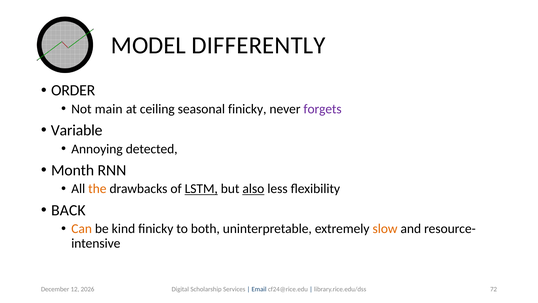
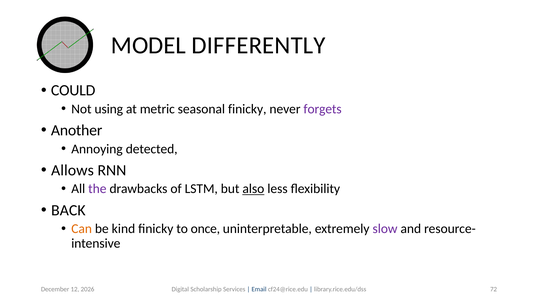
ORDER: ORDER -> COULD
main: main -> using
ceiling: ceiling -> metric
Variable: Variable -> Another
Month: Month -> Allows
the colour: orange -> purple
LSTM underline: present -> none
both: both -> once
slow colour: orange -> purple
